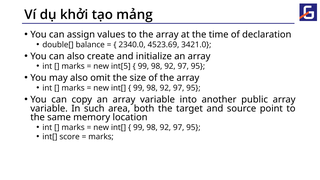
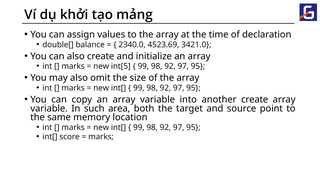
another public: public -> create
